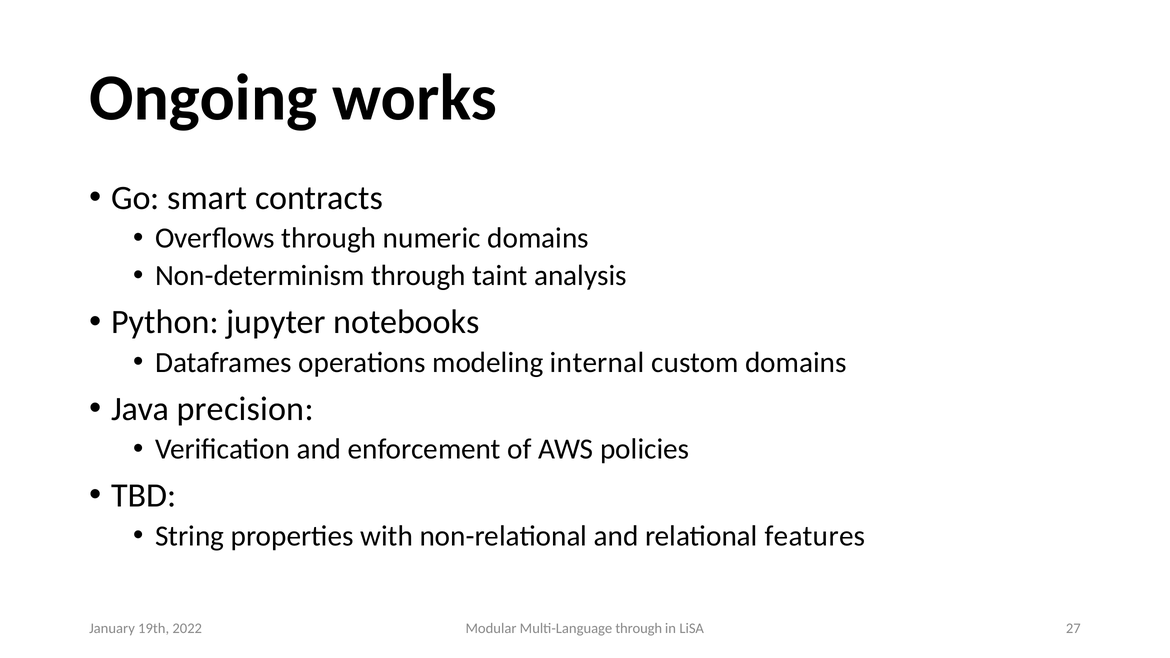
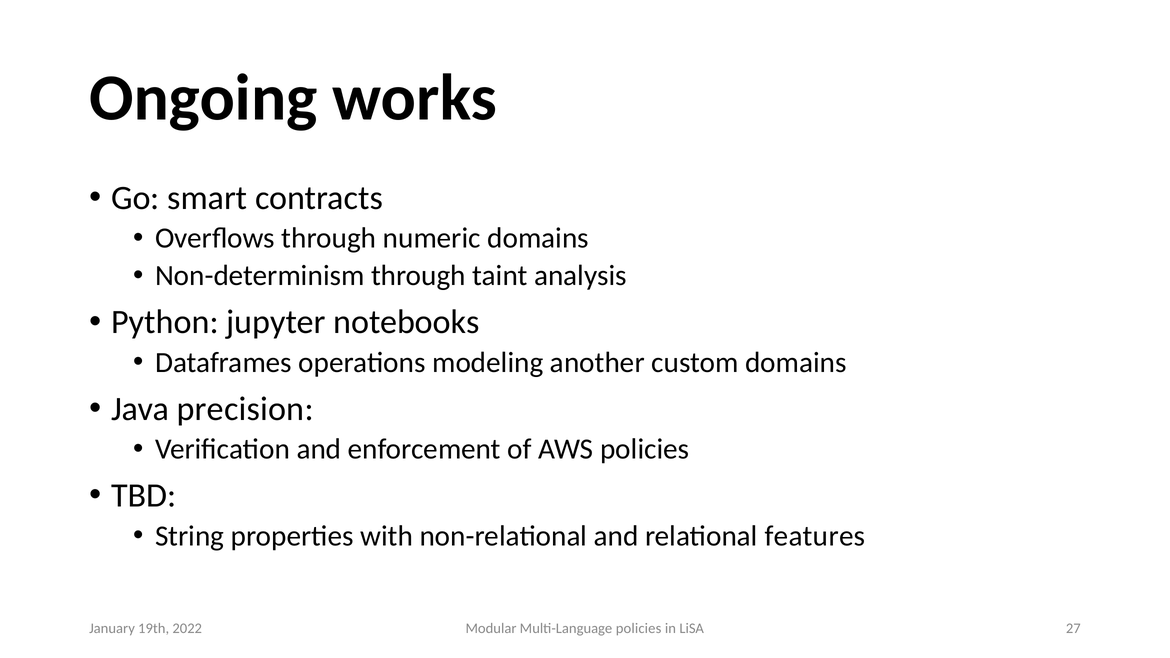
internal: internal -> another
Multi-Language through: through -> policies
